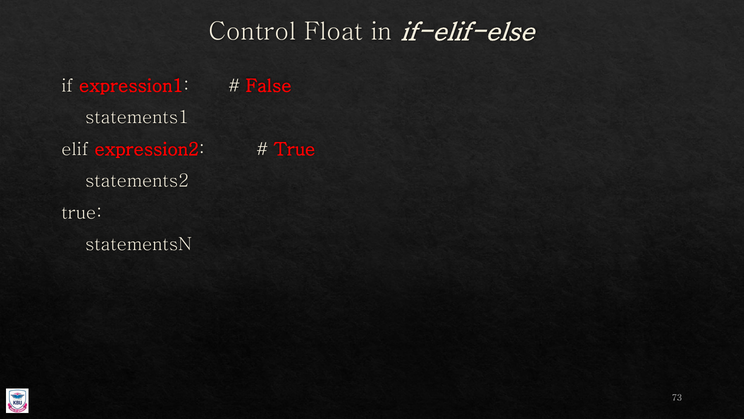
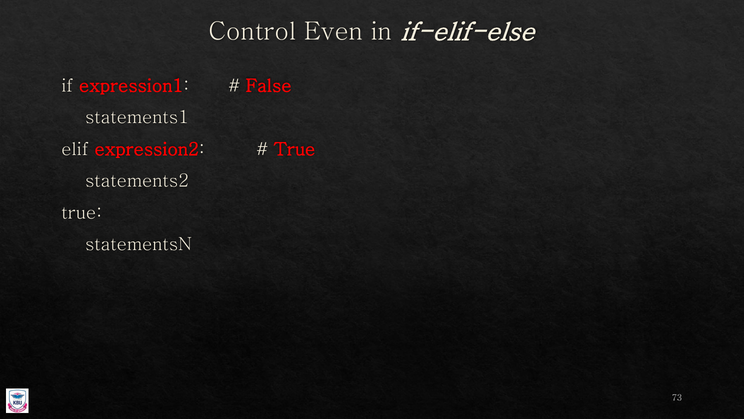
Float: Float -> Even
